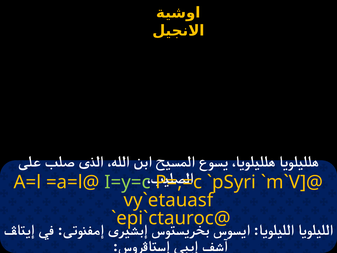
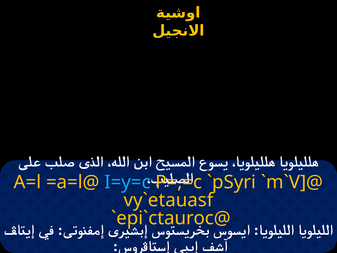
I=y=c colour: light green -> light blue
